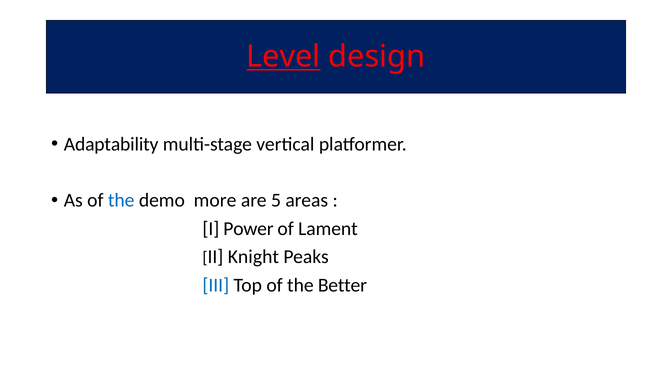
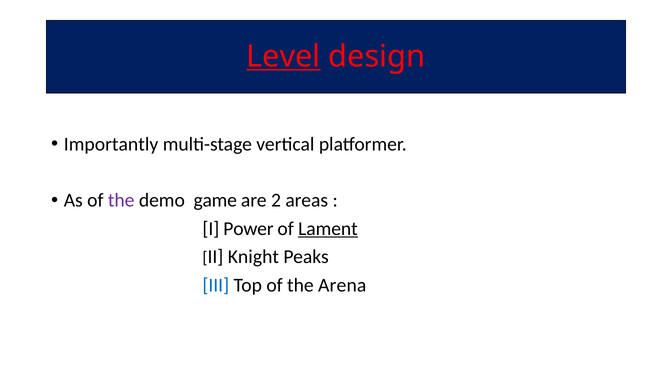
Adaptability: Adaptability -> Importantly
the at (121, 201) colour: blue -> purple
more: more -> game
5: 5 -> 2
Lament underline: none -> present
Better: Better -> Arena
